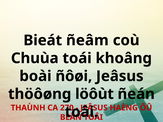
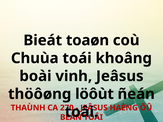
ñeâm: ñeâm -> toaøn
ñôøi: ñôøi -> vinh
